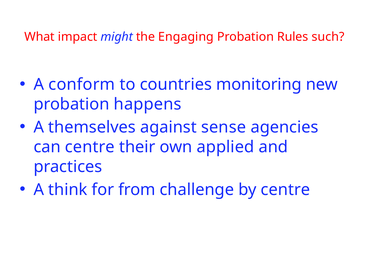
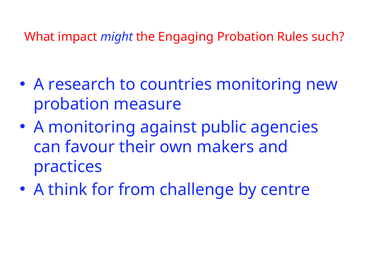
conform: conform -> research
happens: happens -> measure
A themselves: themselves -> monitoring
sense: sense -> public
can centre: centre -> favour
applied: applied -> makers
